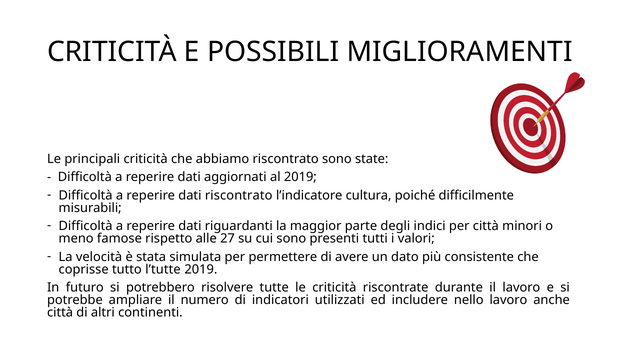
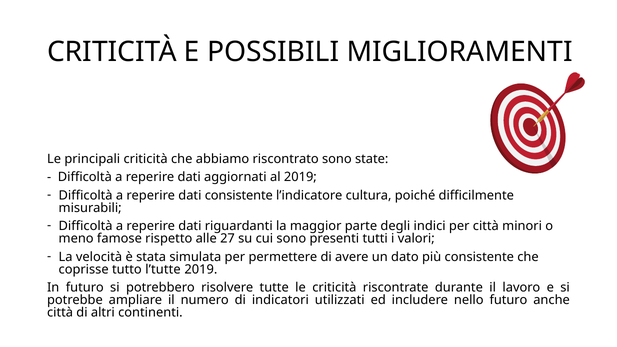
dati riscontrato: riscontrato -> consistente
nello lavoro: lavoro -> futuro
